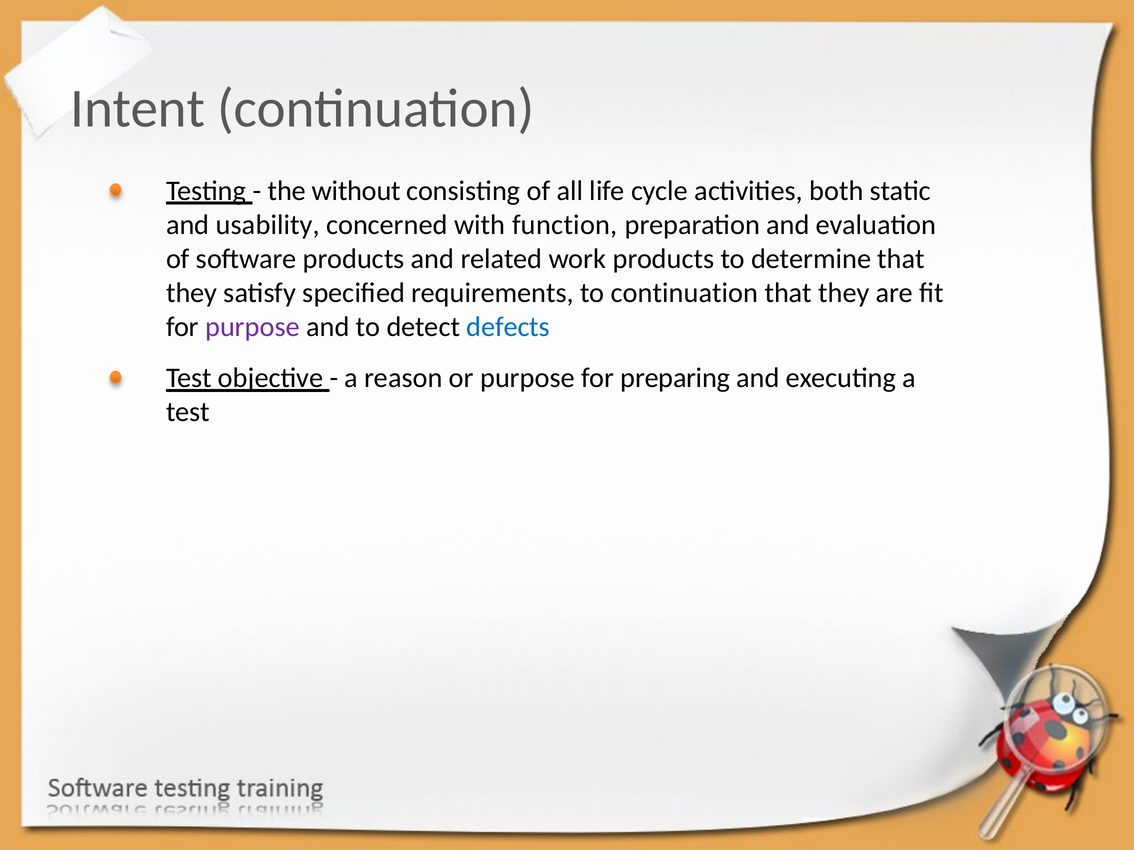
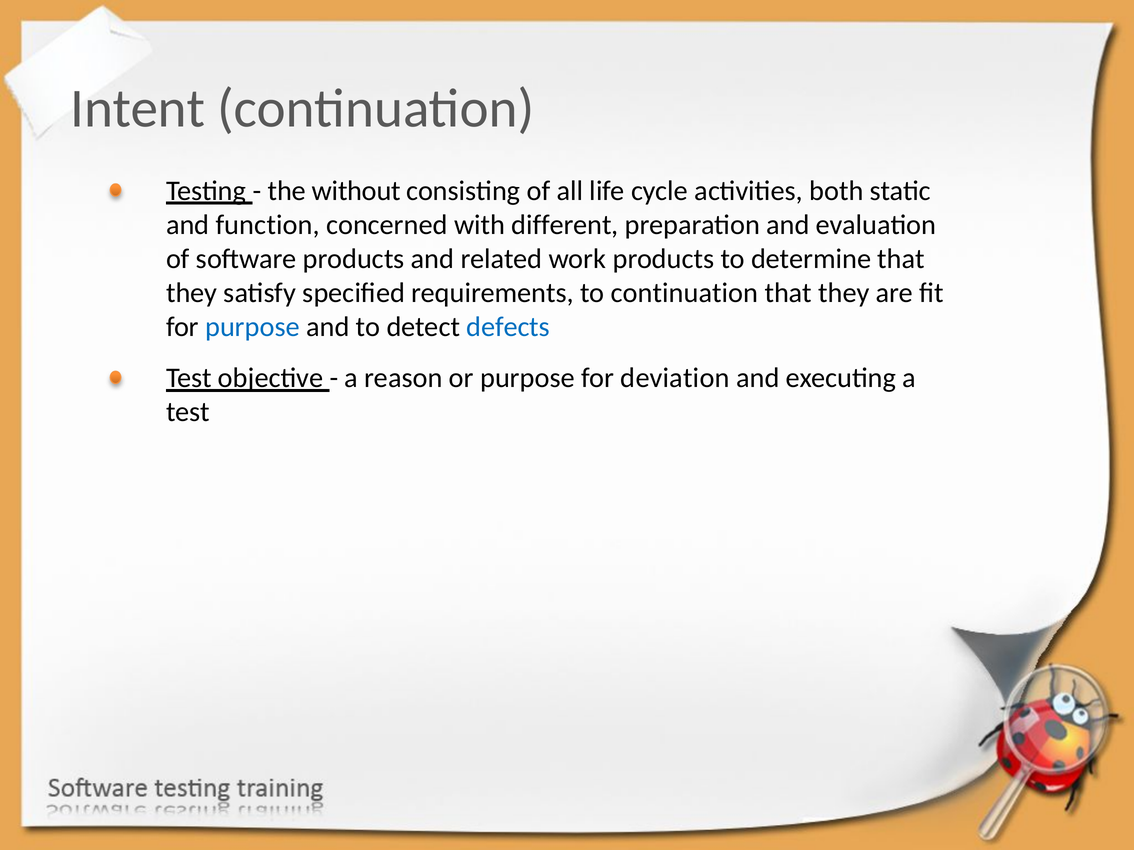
usability: usability -> function
function: function -> different
purpose at (253, 327) colour: purple -> blue
preparing: preparing -> deviation
